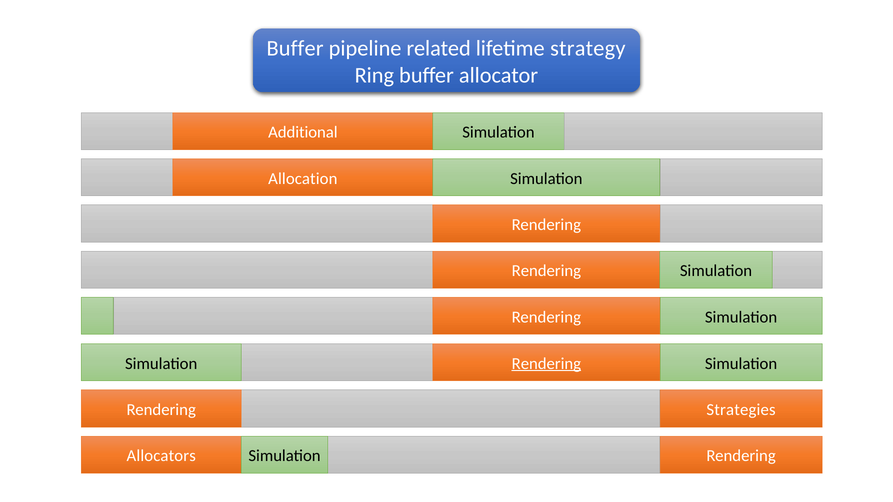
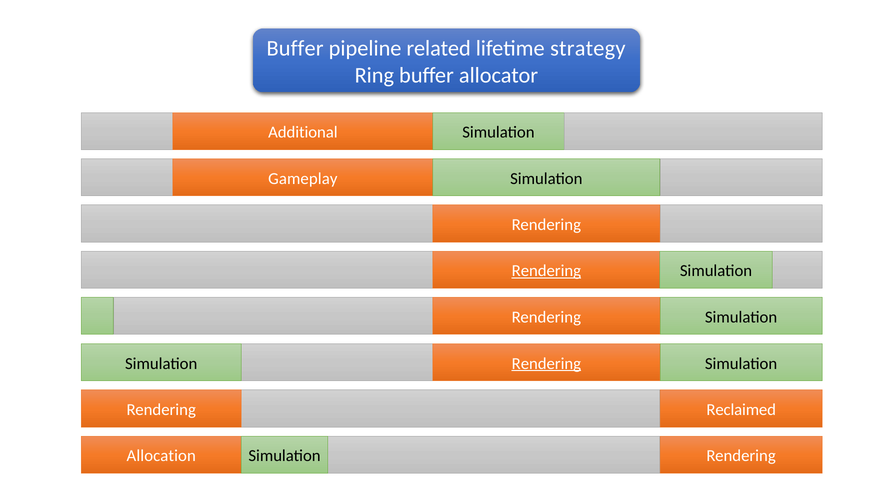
Allocation: Allocation -> Gameplay
Rendering at (546, 271) underline: none -> present
Strategies: Strategies -> Reclaimed
Allocators: Allocators -> Allocation
